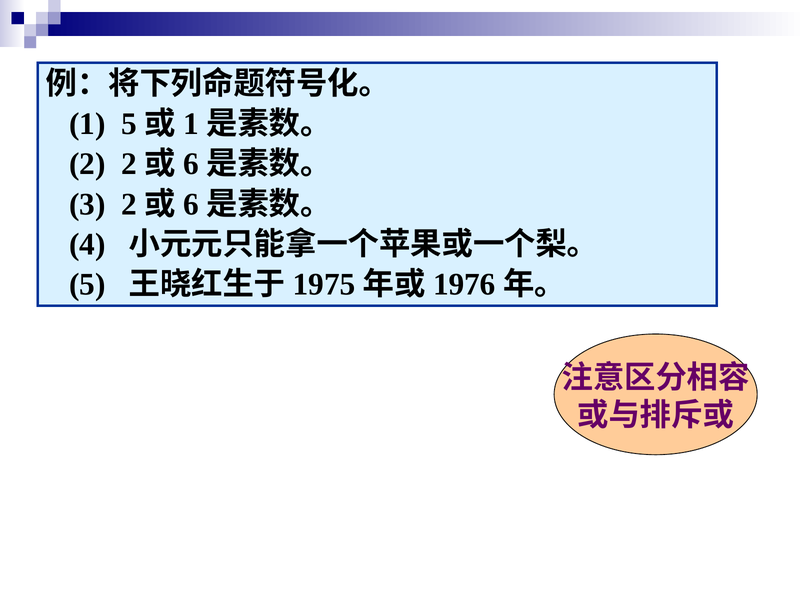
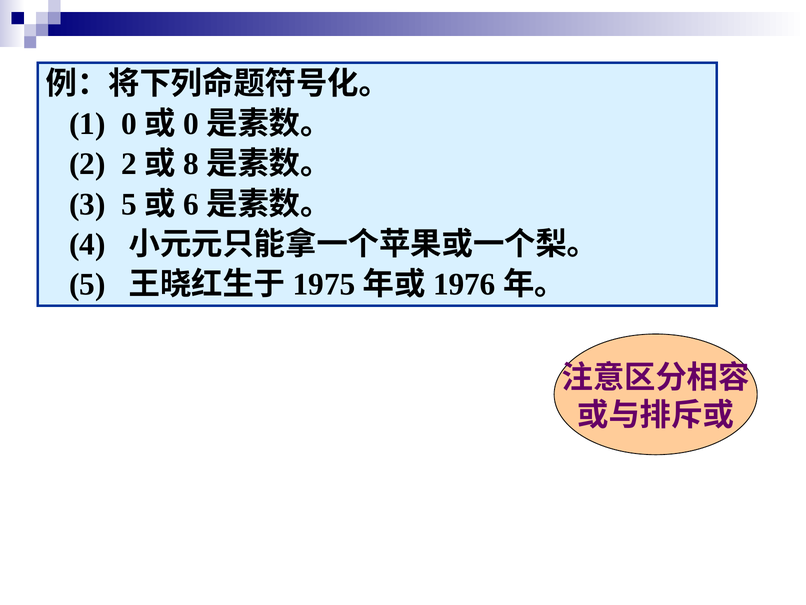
1 5: 5 -> 0
1 at (191, 124): 1 -> 0
6 at (191, 164): 6 -> 8
3 2: 2 -> 5
